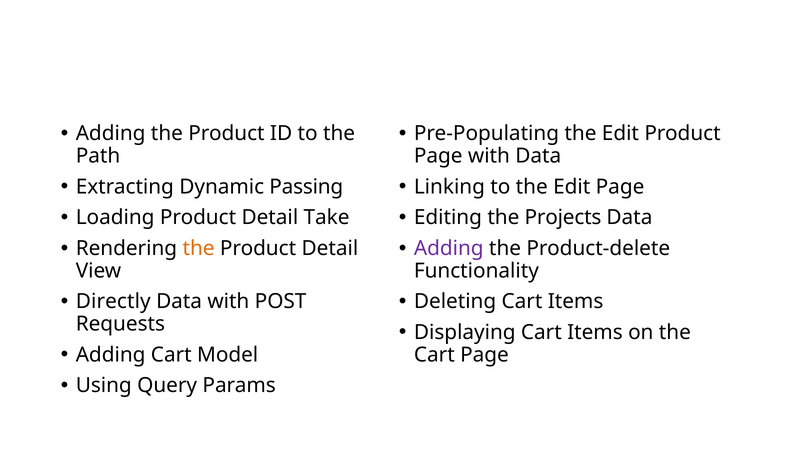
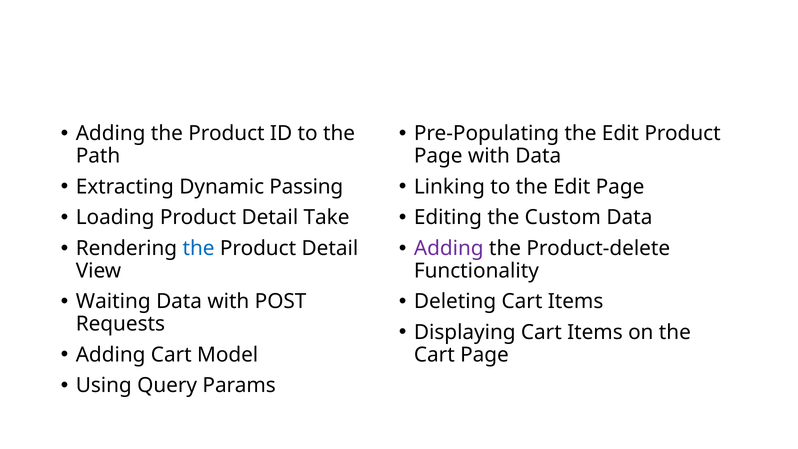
Projects: Projects -> Custom
the at (199, 248) colour: orange -> blue
Directly: Directly -> Waiting
